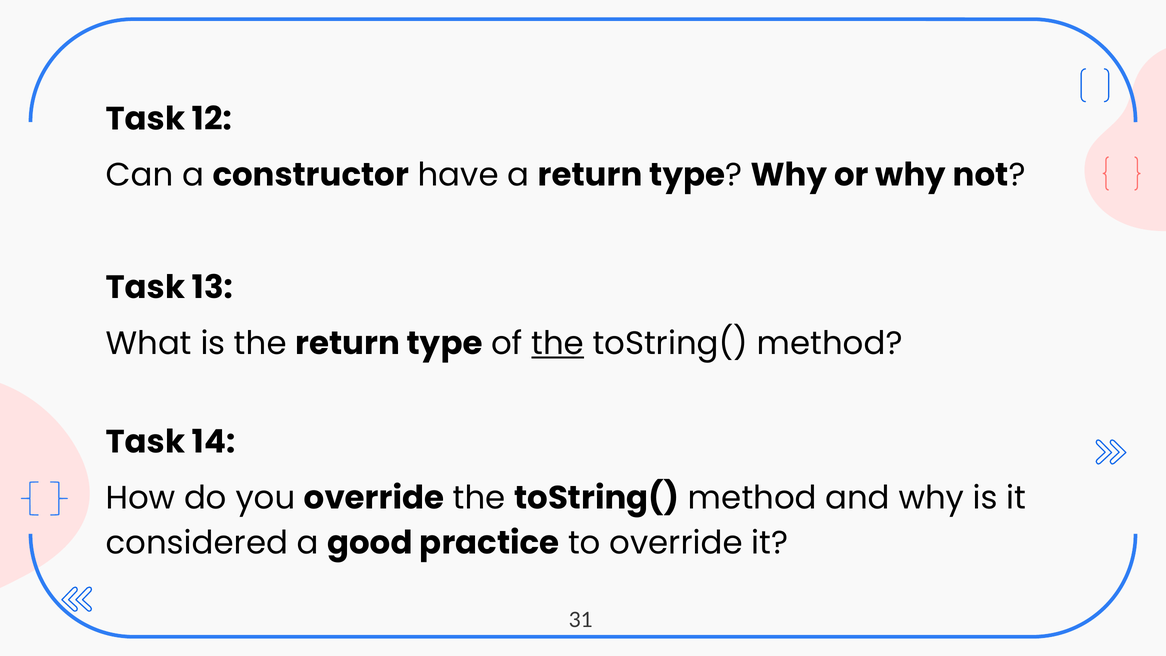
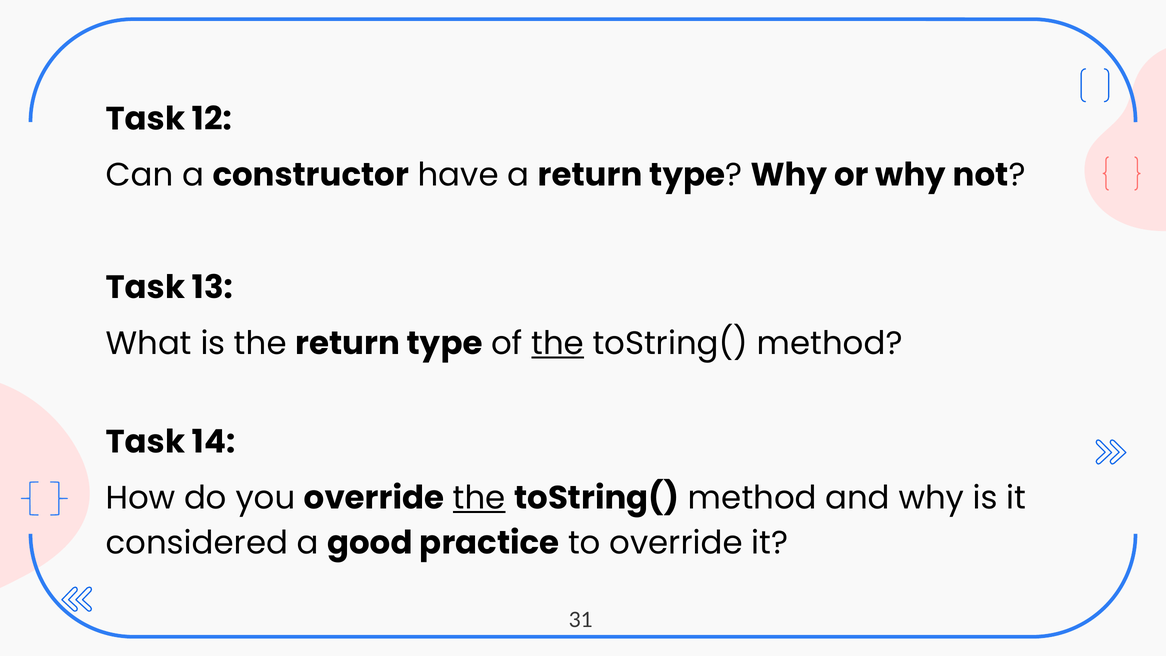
the at (479, 498) underline: none -> present
